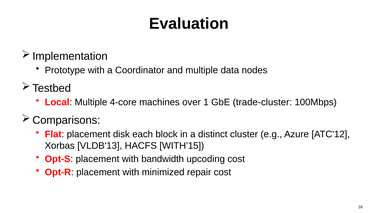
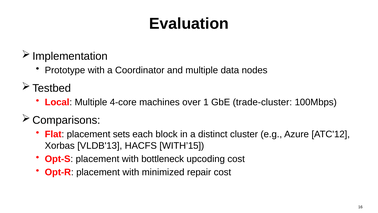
disk: disk -> sets
bandwidth: bandwidth -> bottleneck
